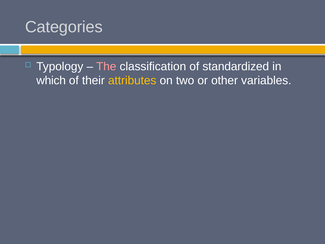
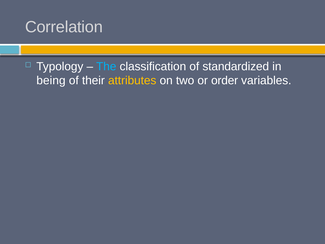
Categories: Categories -> Correlation
The colour: pink -> light blue
which: which -> being
other: other -> order
